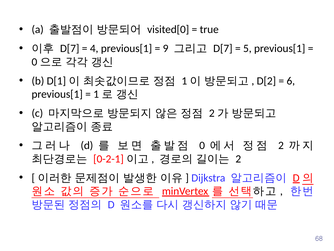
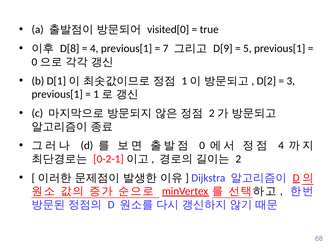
D[7 at (70, 48): D[7 -> D[8
9: 9 -> 7
D[7 at (223, 48): D[7 -> D[9
6: 6 -> 3
2 at (281, 145): 2 -> 4
